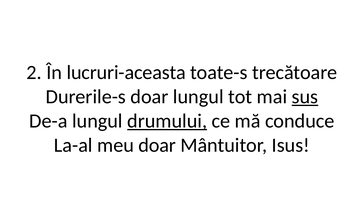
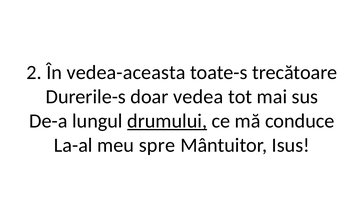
lucruri-aceasta: lucruri-aceasta -> vedea-aceasta
doar lungul: lungul -> vedea
sus underline: present -> none
meu doar: doar -> spre
